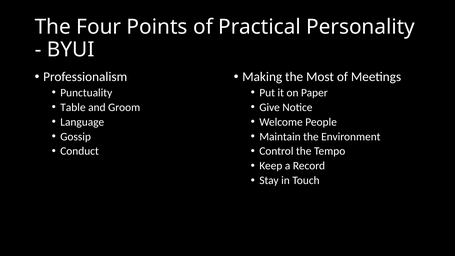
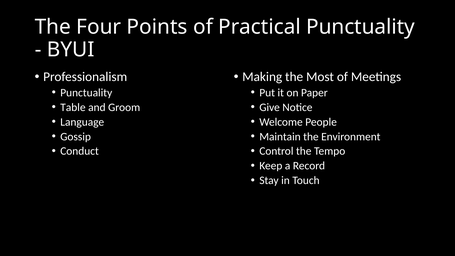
Practical Personality: Personality -> Punctuality
